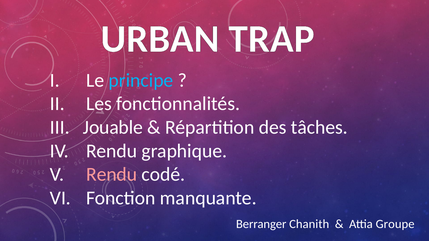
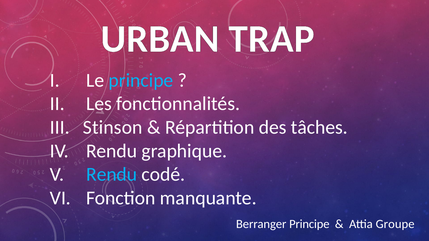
Jouable: Jouable -> Stinson
Rendu at (112, 175) colour: pink -> light blue
Berranger Chanith: Chanith -> Principe
